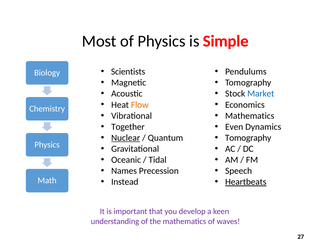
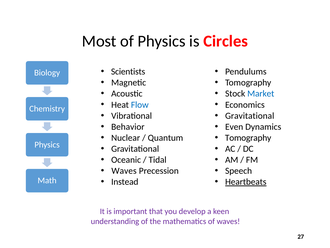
Simple: Simple -> Circles
Flow colour: orange -> blue
Mathematics at (250, 116): Mathematics -> Gravitational
Together: Together -> Behavior
Nuclear underline: present -> none
Names at (124, 171): Names -> Waves
